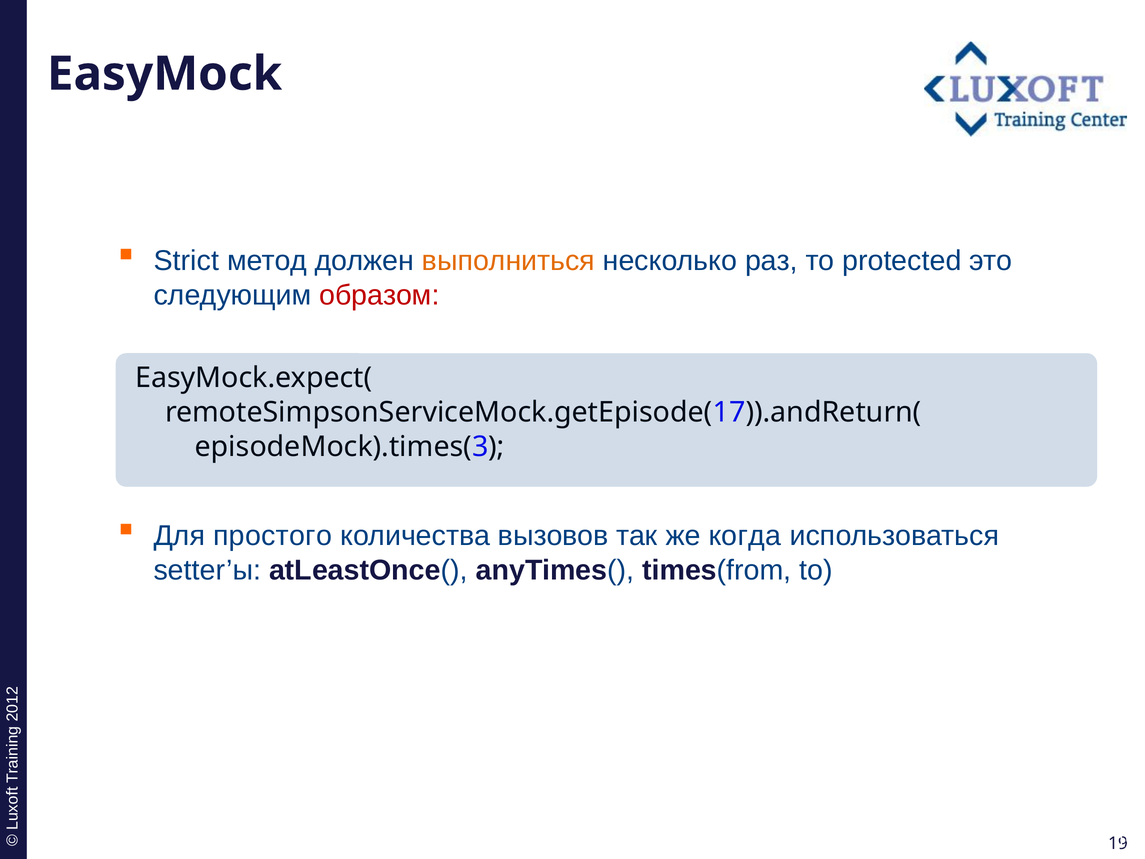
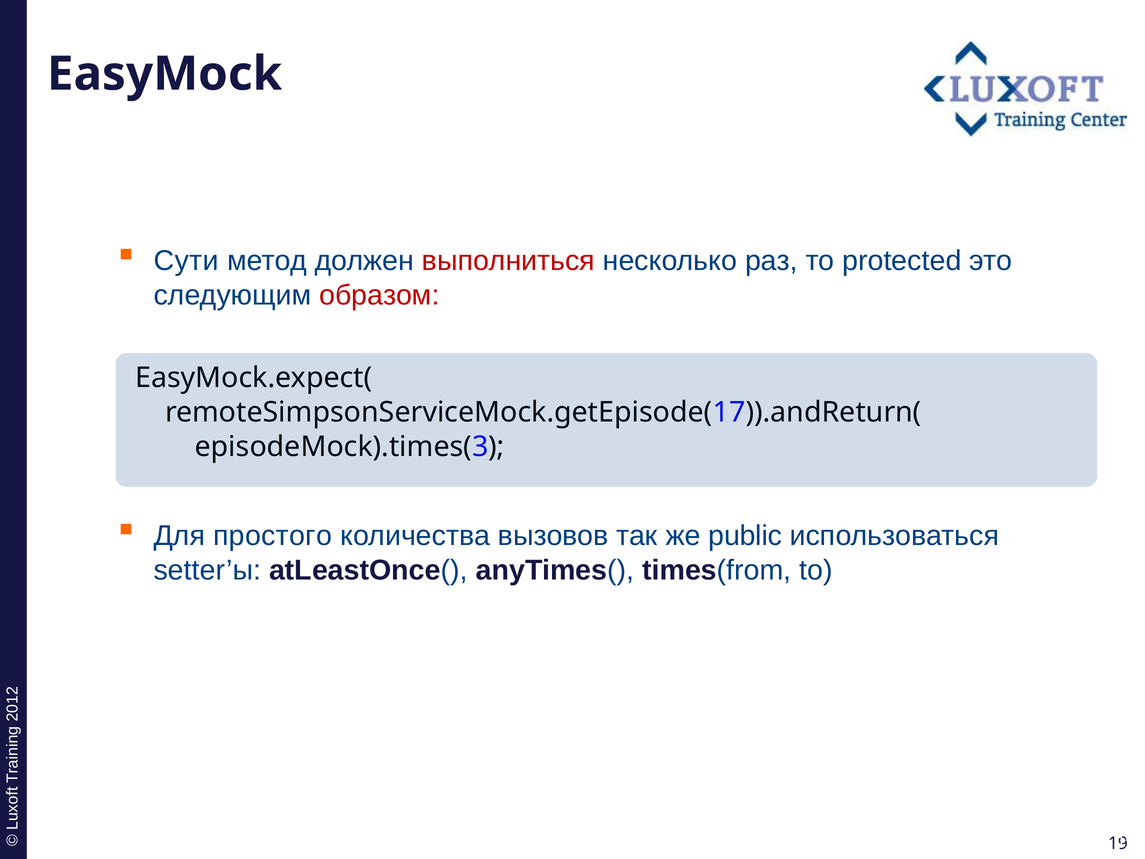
Strict: Strict -> Сути
выполниться colour: orange -> red
когда: когда -> public
